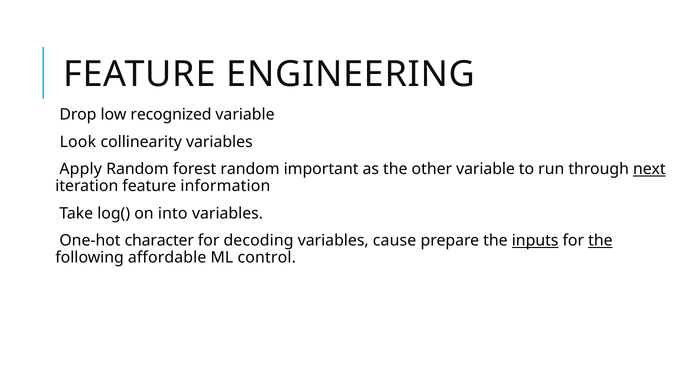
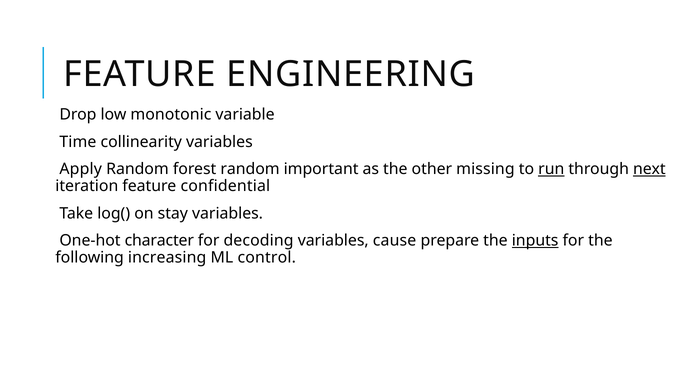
recognized: recognized -> monotonic
Look: Look -> Time
other variable: variable -> missing
run underline: none -> present
information: information -> confidential
into: into -> stay
the at (600, 241) underline: present -> none
affordable: affordable -> increasing
